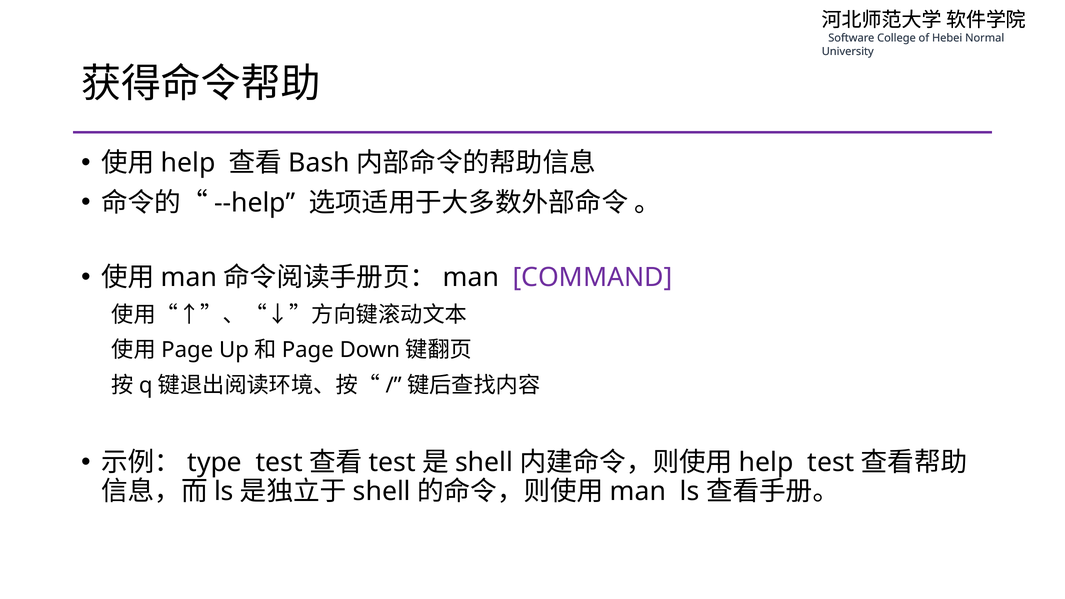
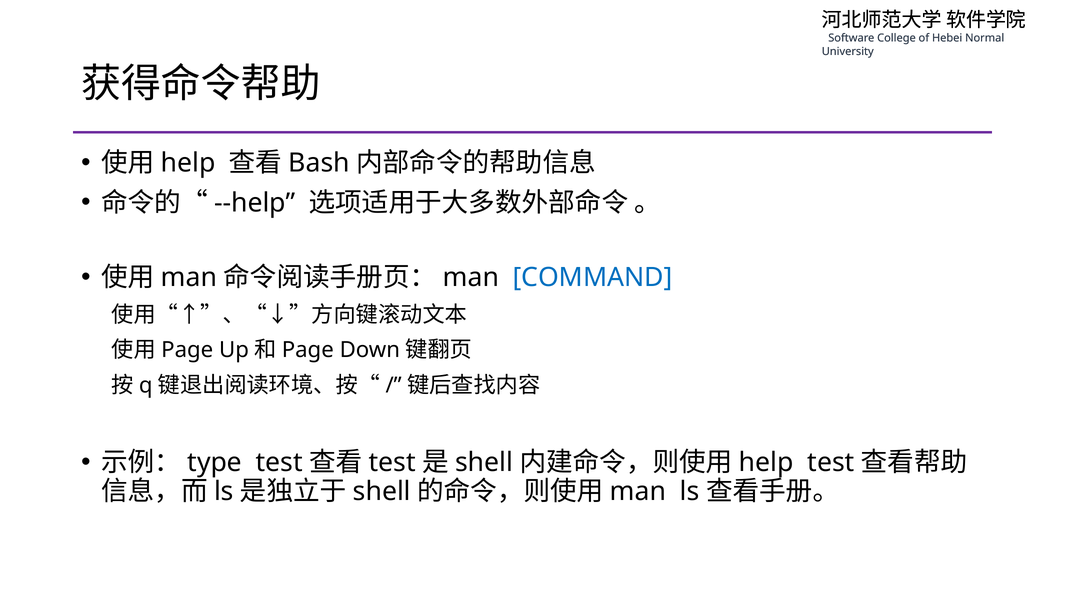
COMMAND colour: purple -> blue
